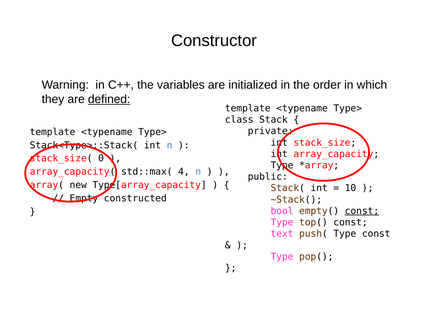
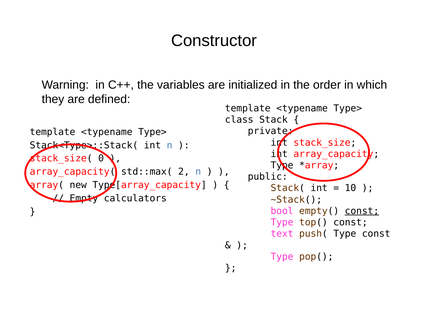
defined underline: present -> none
4: 4 -> 2
constructed: constructed -> calculators
